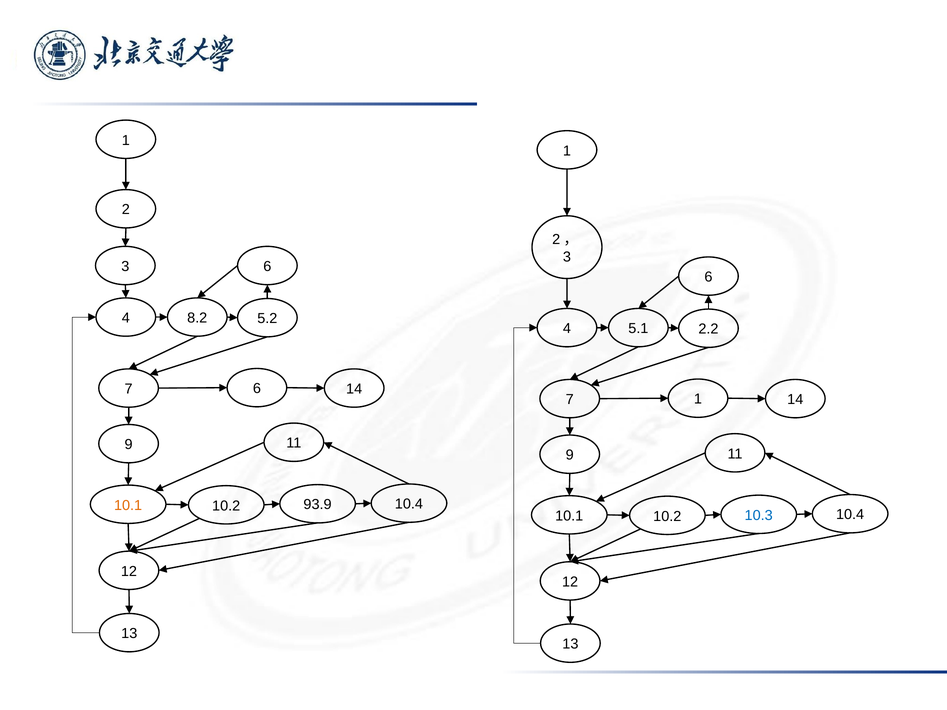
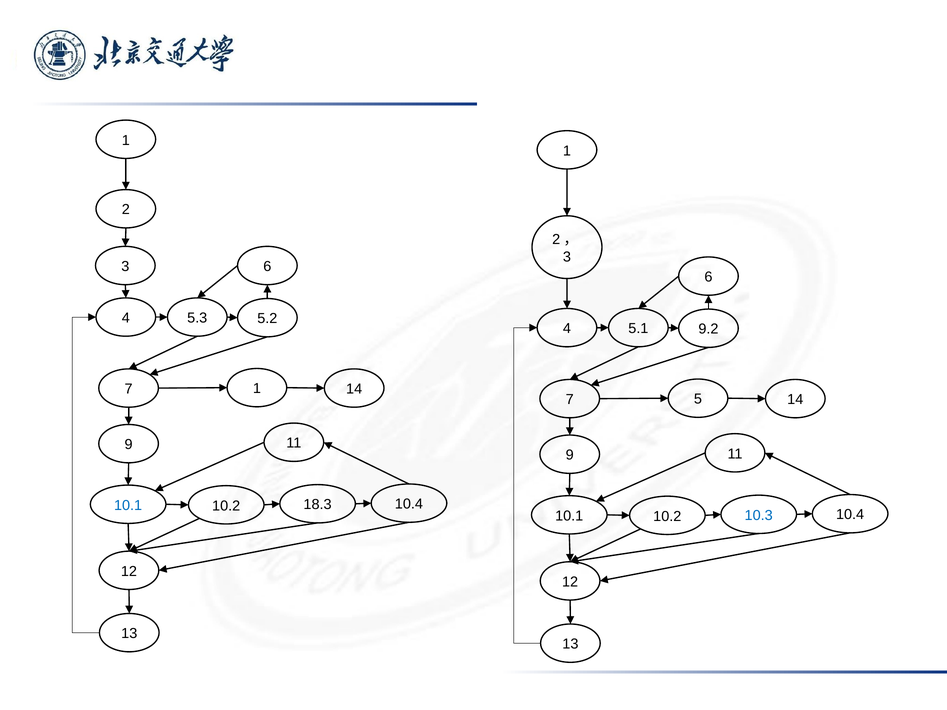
8.2: 8.2 -> 5.3
2.2: 2.2 -> 9.2
7 6: 6 -> 1
7 1: 1 -> 5
10.1 at (128, 505) colour: orange -> blue
93.9: 93.9 -> 18.3
